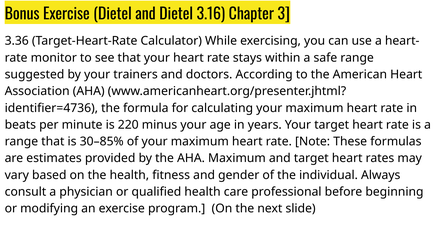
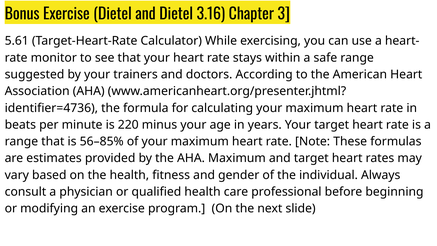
3.36: 3.36 -> 5.61
30–85%: 30–85% -> 56–85%
